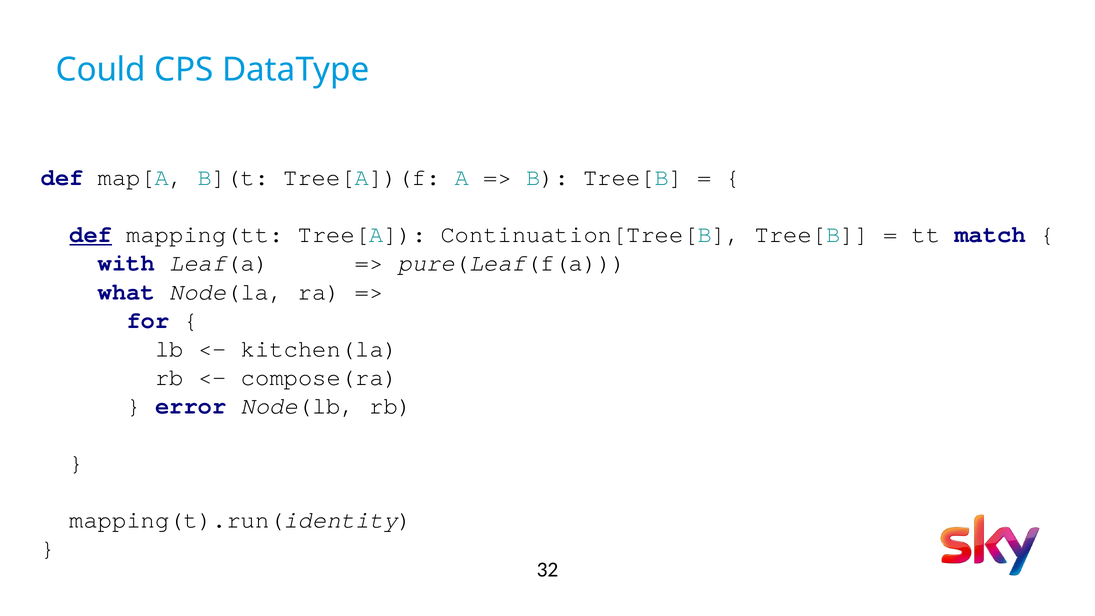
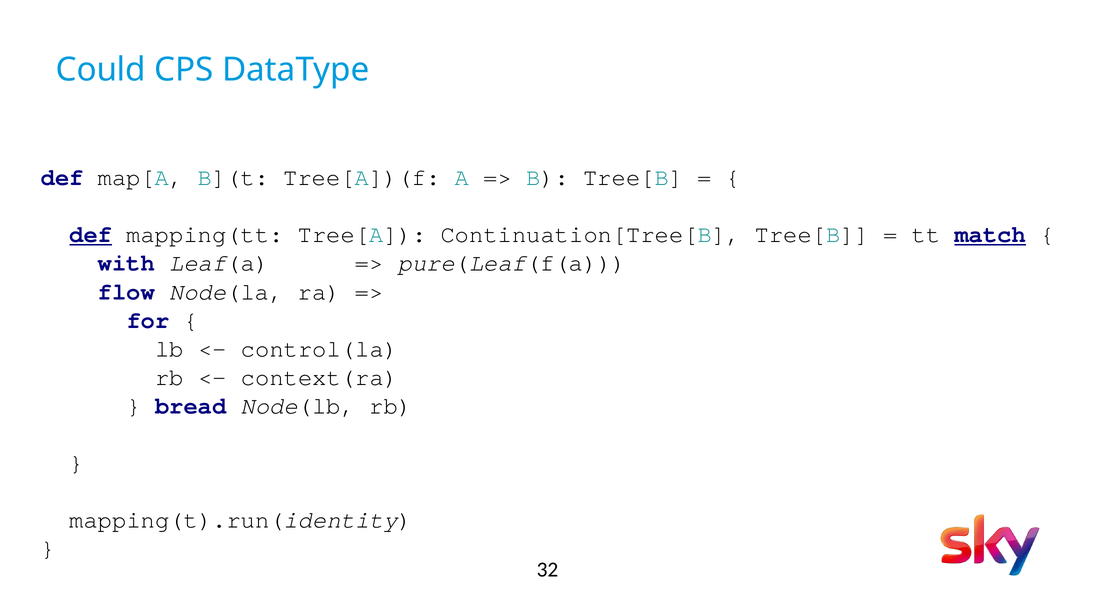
match underline: none -> present
what: what -> flow
kitchen(la: kitchen(la -> control(la
compose(ra: compose(ra -> context(ra
error: error -> bread
